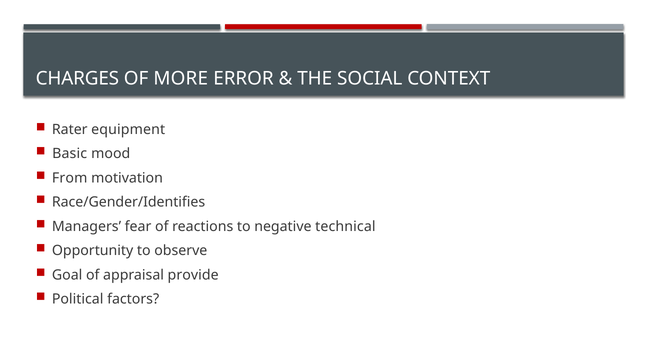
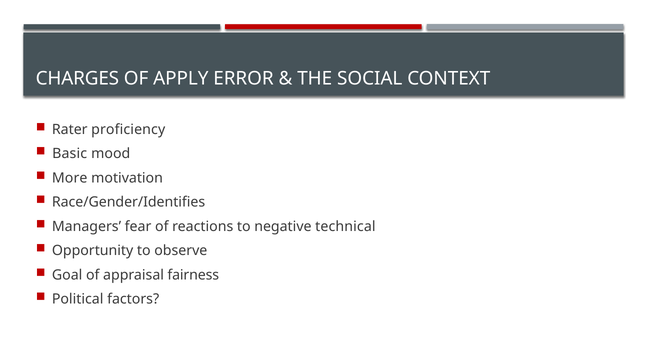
MORE: MORE -> APPLY
equipment: equipment -> proficiency
From: From -> More
provide: provide -> fairness
